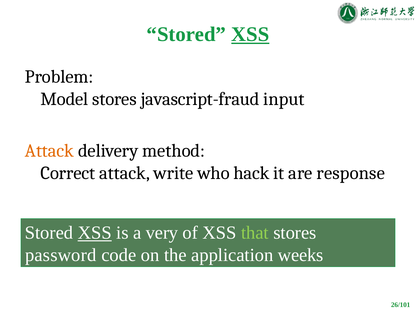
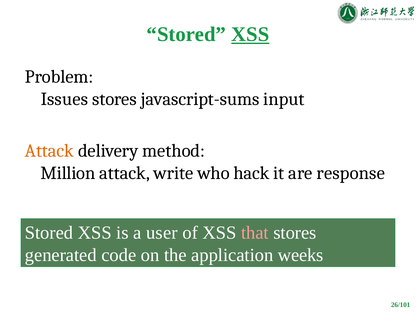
Model: Model -> Issues
javascript-fraud: javascript-fraud -> javascript-sums
Correct: Correct -> Million
XSS at (95, 233) underline: present -> none
very: very -> user
that colour: light green -> pink
password: password -> generated
